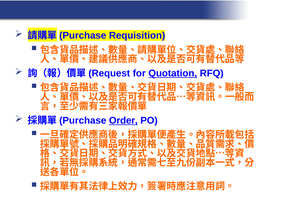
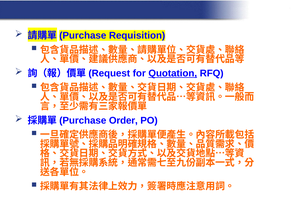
Order underline: present -> none
